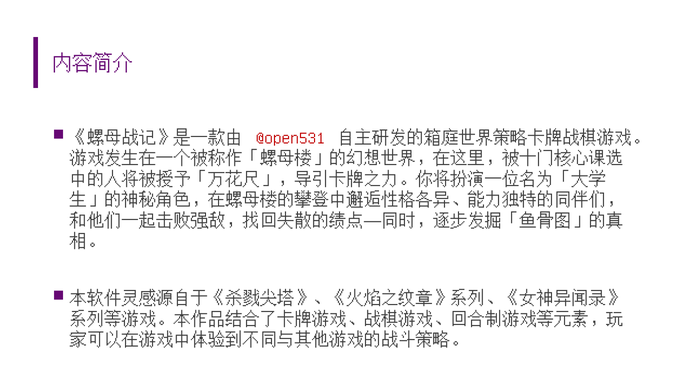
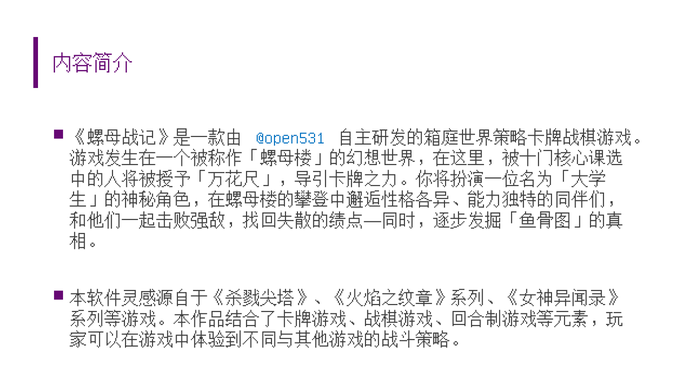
@open531 colour: red -> blue
